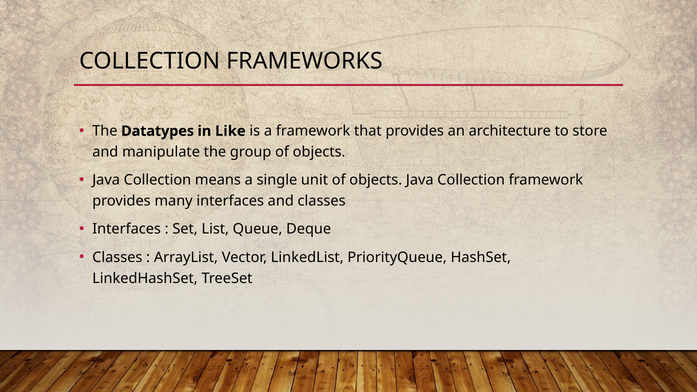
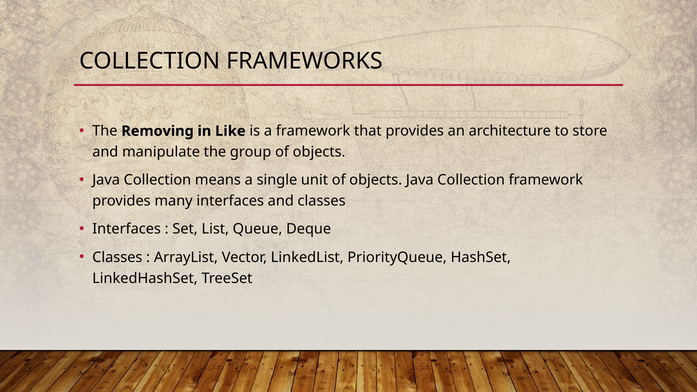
Datatypes: Datatypes -> Removing
